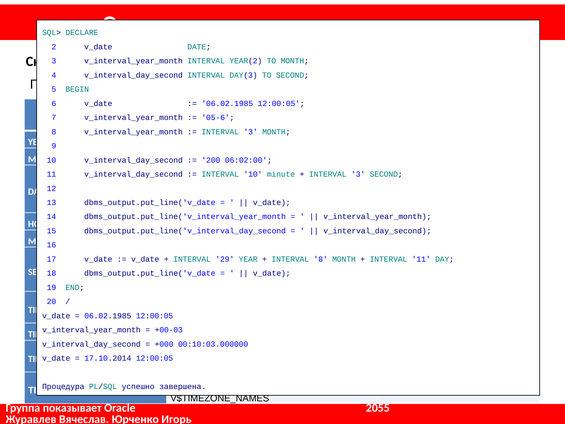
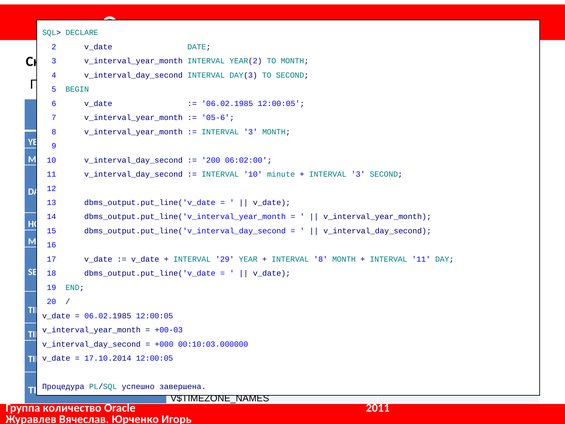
показывает: показывает -> количество
2055: 2055 -> 2011
